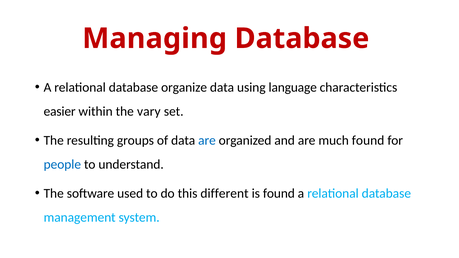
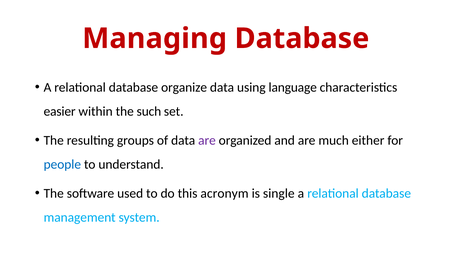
vary: vary -> such
are at (207, 140) colour: blue -> purple
much found: found -> either
different: different -> acronym
is found: found -> single
